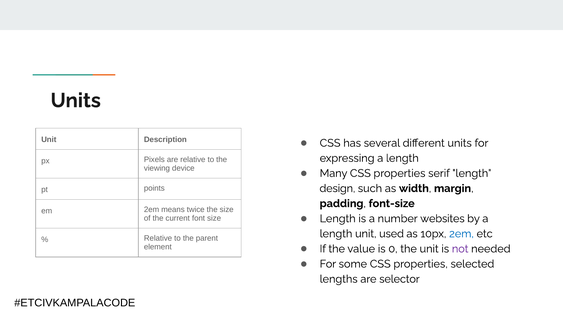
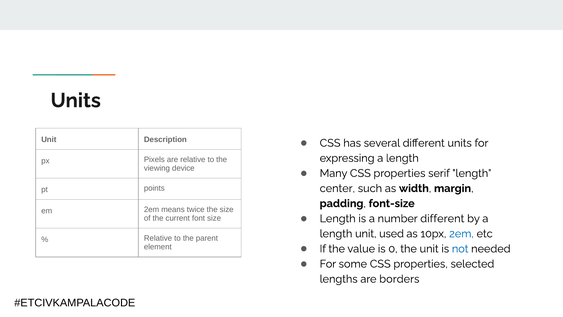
design: design -> center
number websites: websites -> different
not colour: purple -> blue
selector: selector -> borders
